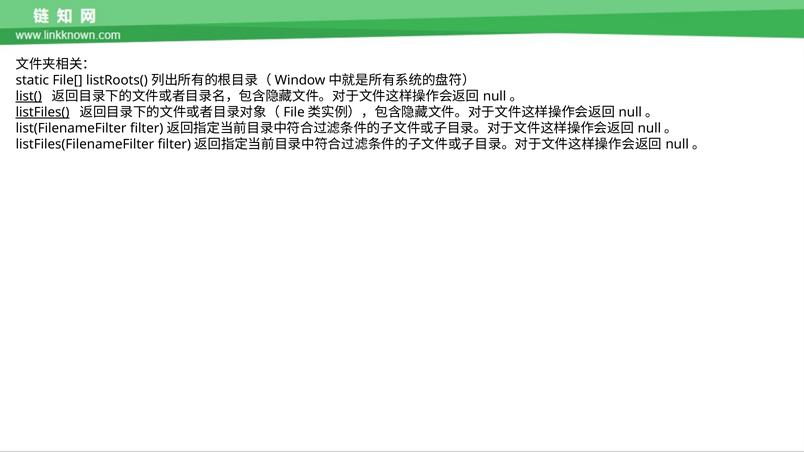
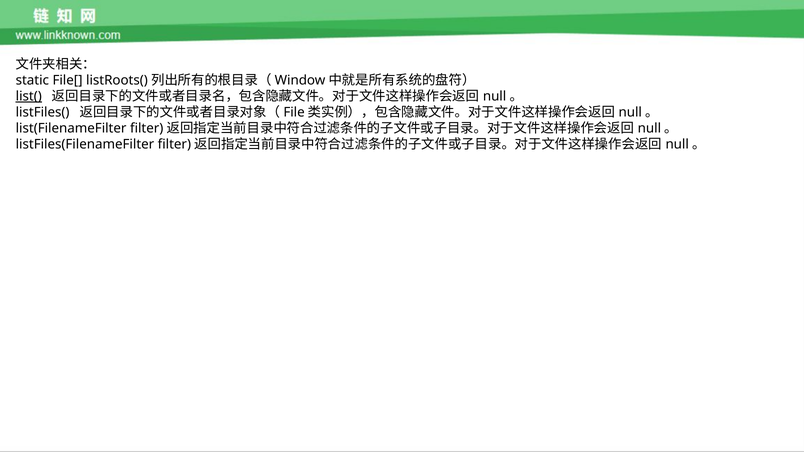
listFiles( underline: present -> none
